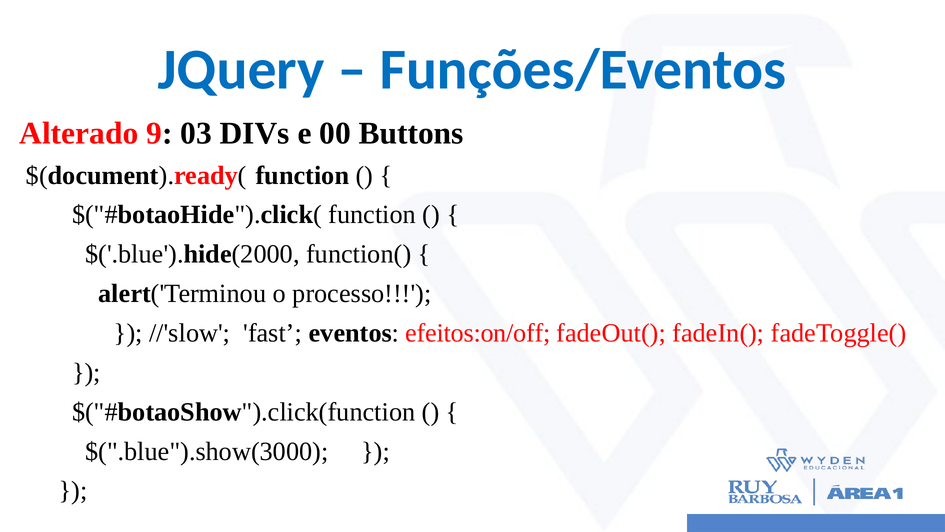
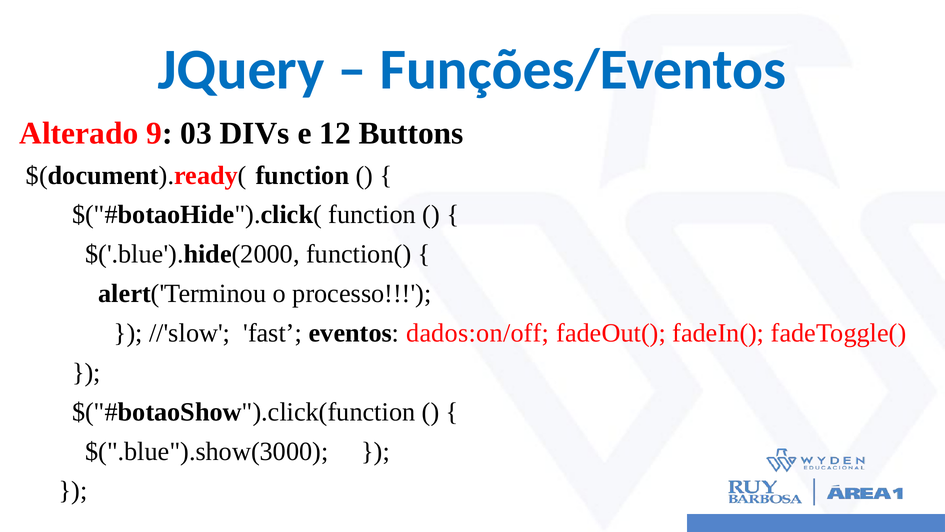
00: 00 -> 12
efeitos:on/off: efeitos:on/off -> dados:on/off
